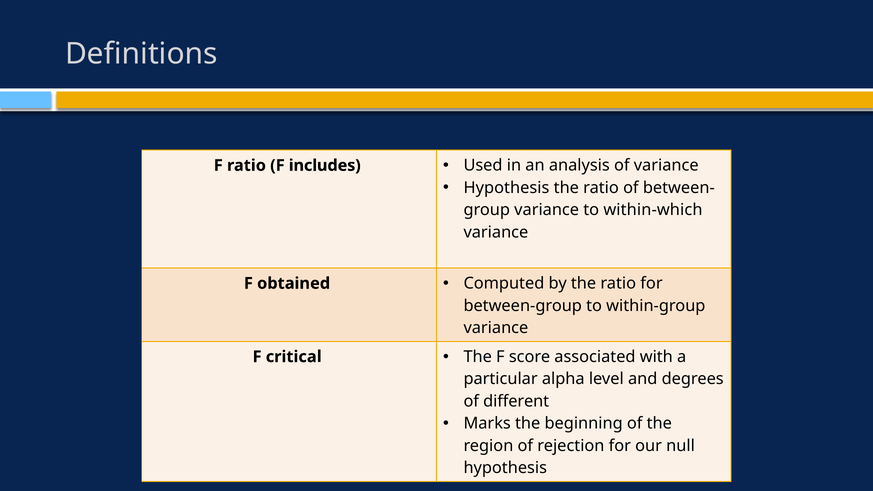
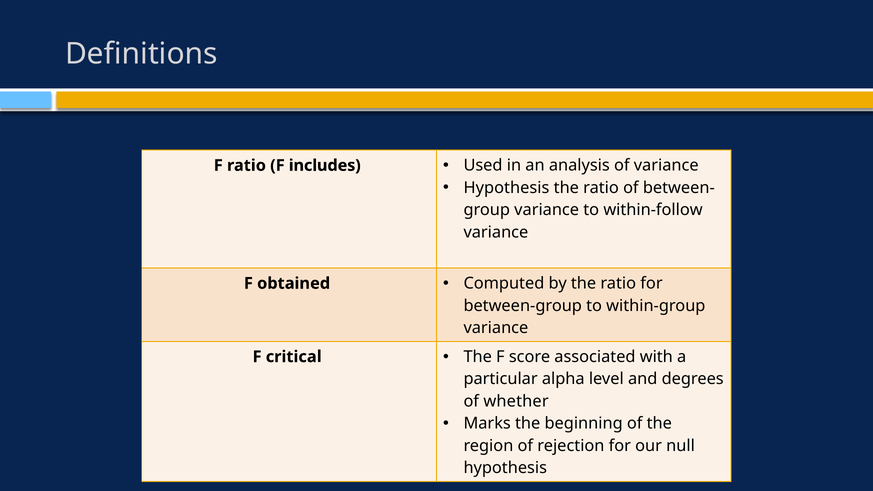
within-which: within-which -> within-follow
different: different -> whether
